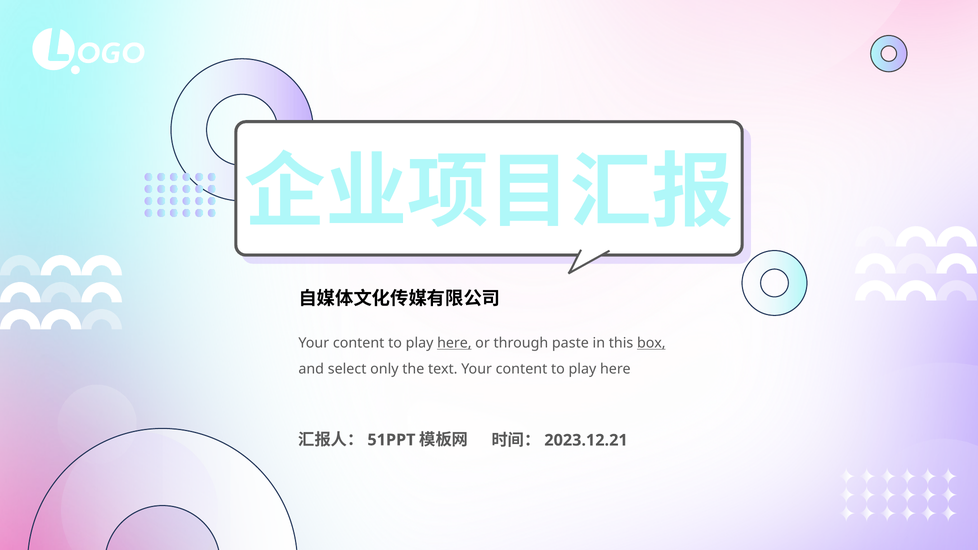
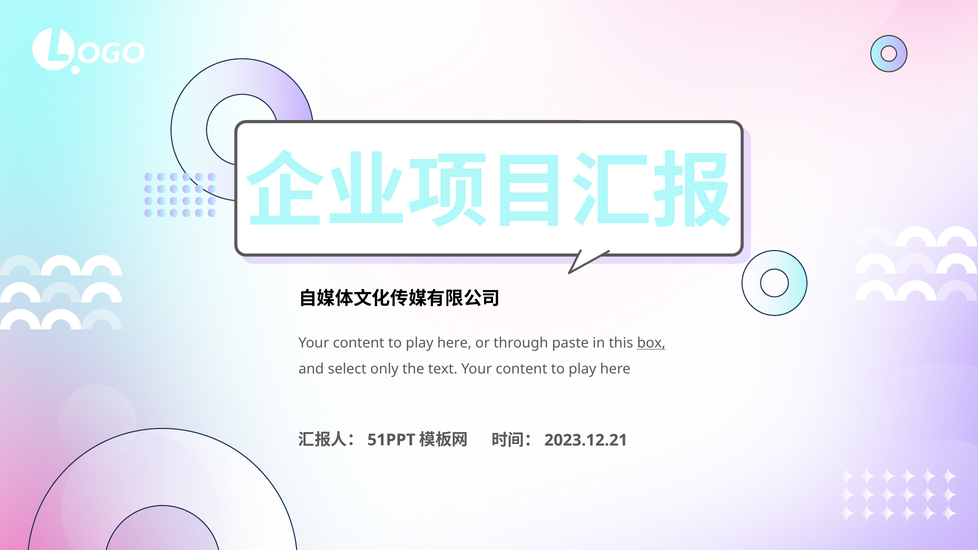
here at (454, 343) underline: present -> none
